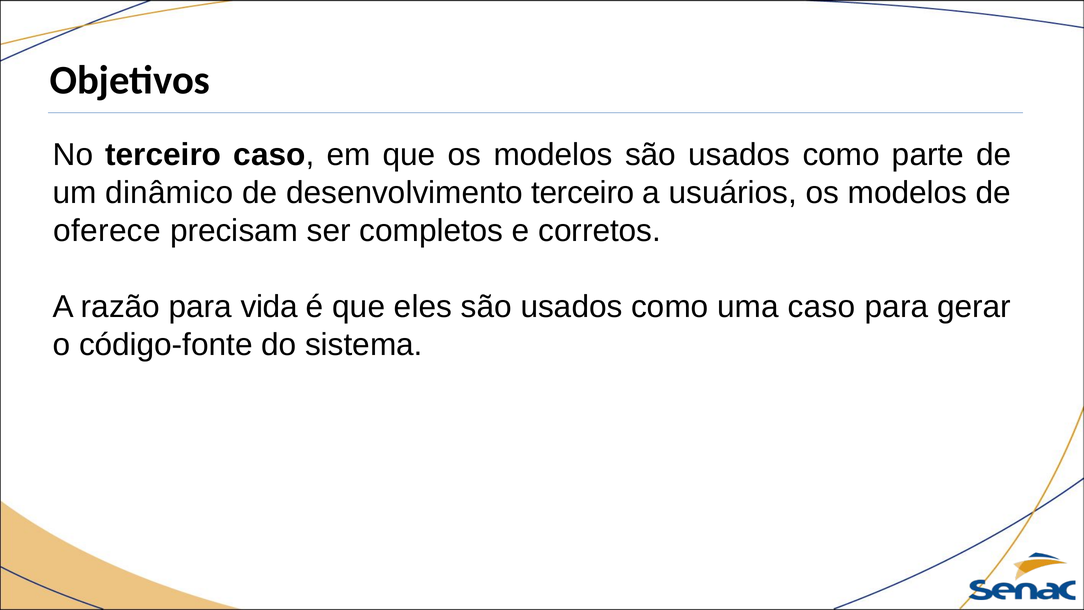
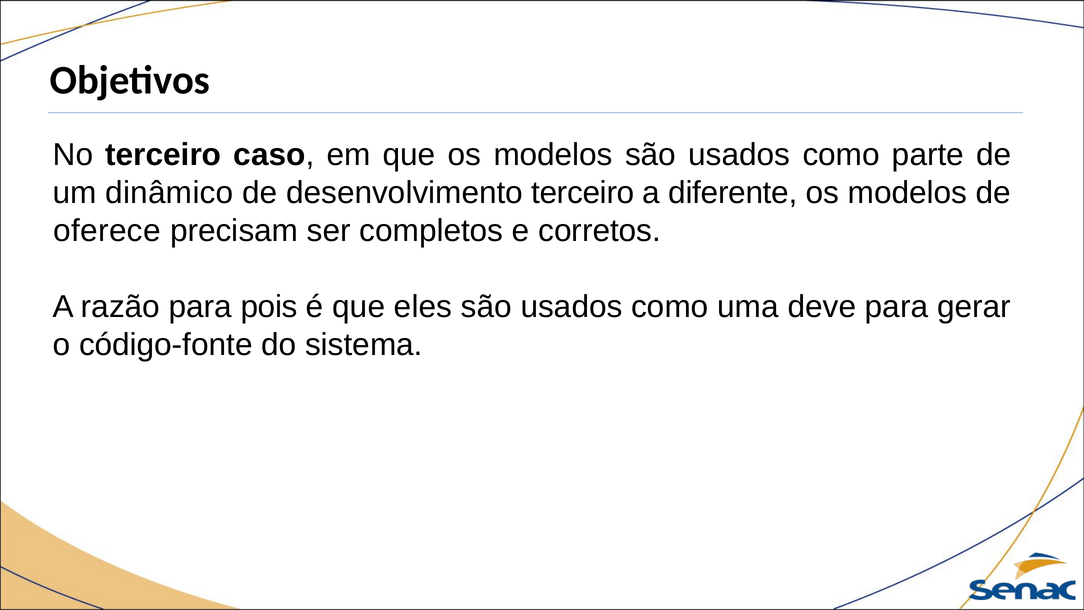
usuários: usuários -> diferente
vida: vida -> pois
uma caso: caso -> deve
